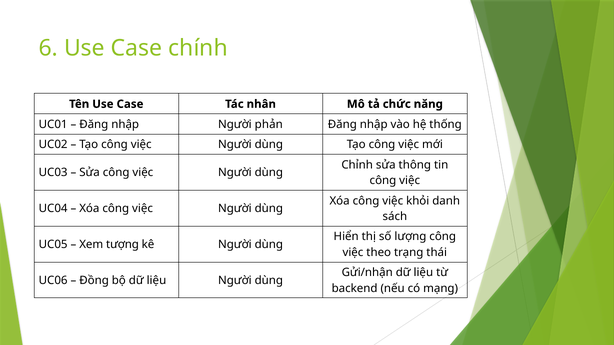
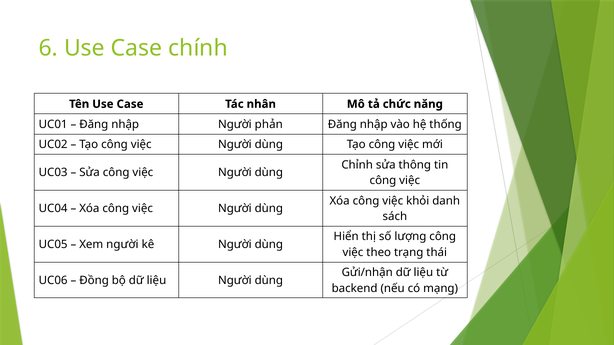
Xem tượng: tượng -> người
